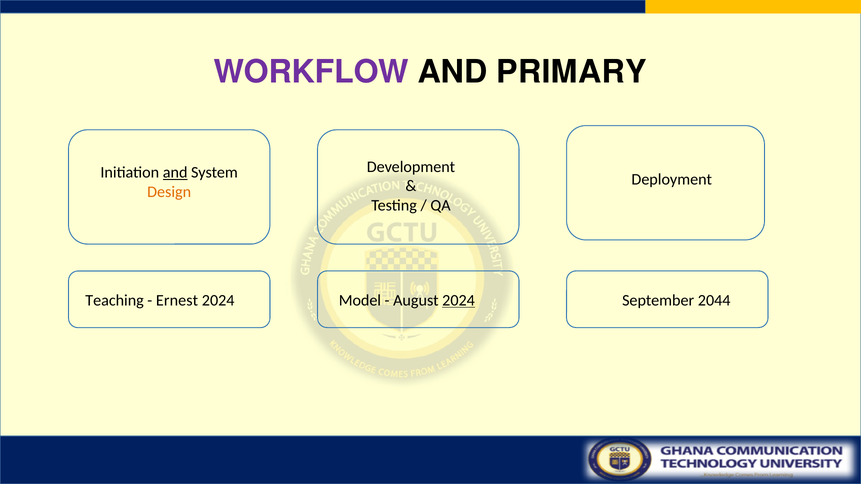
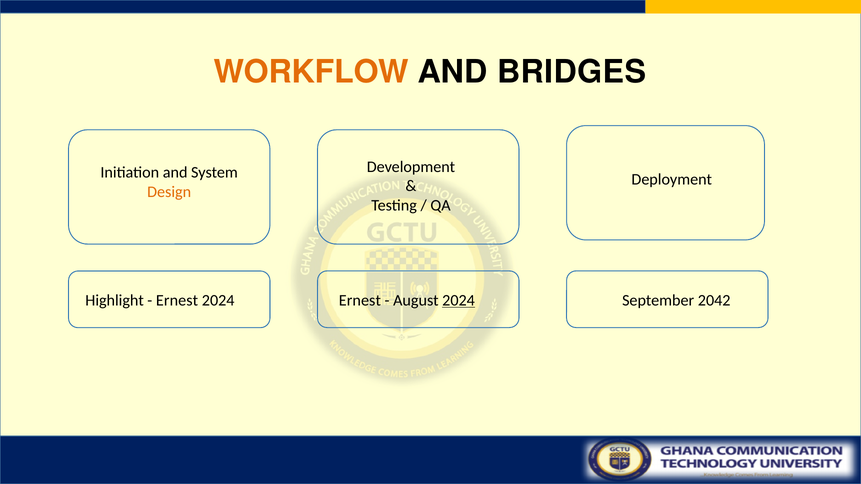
WORKFLOW colour: purple -> orange
PRIMARY: PRIMARY -> BRIDGES
and at (175, 173) underline: present -> none
Teaching: Teaching -> Highlight
2024 Model: Model -> Ernest
2044: 2044 -> 2042
